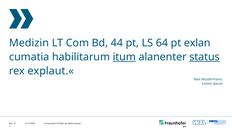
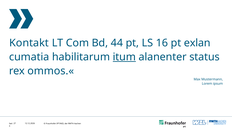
Medizin: Medizin -> Kontakt
64: 64 -> 16
status underline: present -> none
explaut.«: explaut.« -> ommos.«
